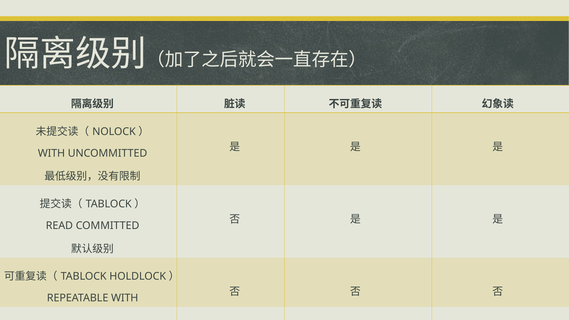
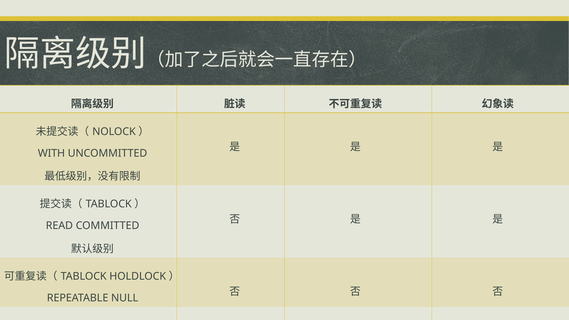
REPEATABLE WITH: WITH -> NULL
